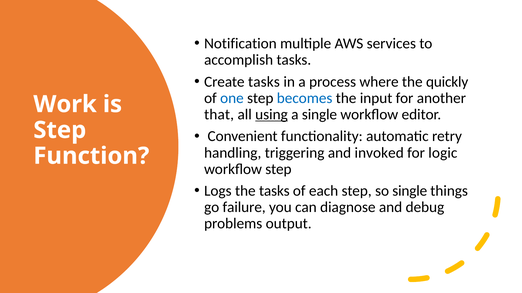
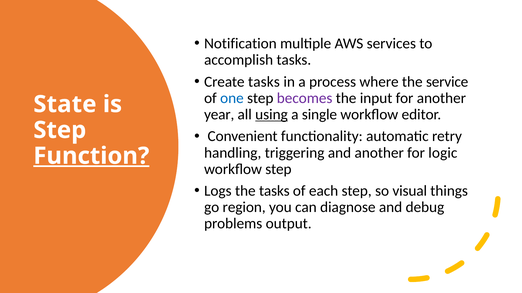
quickly: quickly -> service
becomes colour: blue -> purple
Work: Work -> State
that: that -> year
and invoked: invoked -> another
Function underline: none -> present
so single: single -> visual
failure: failure -> region
